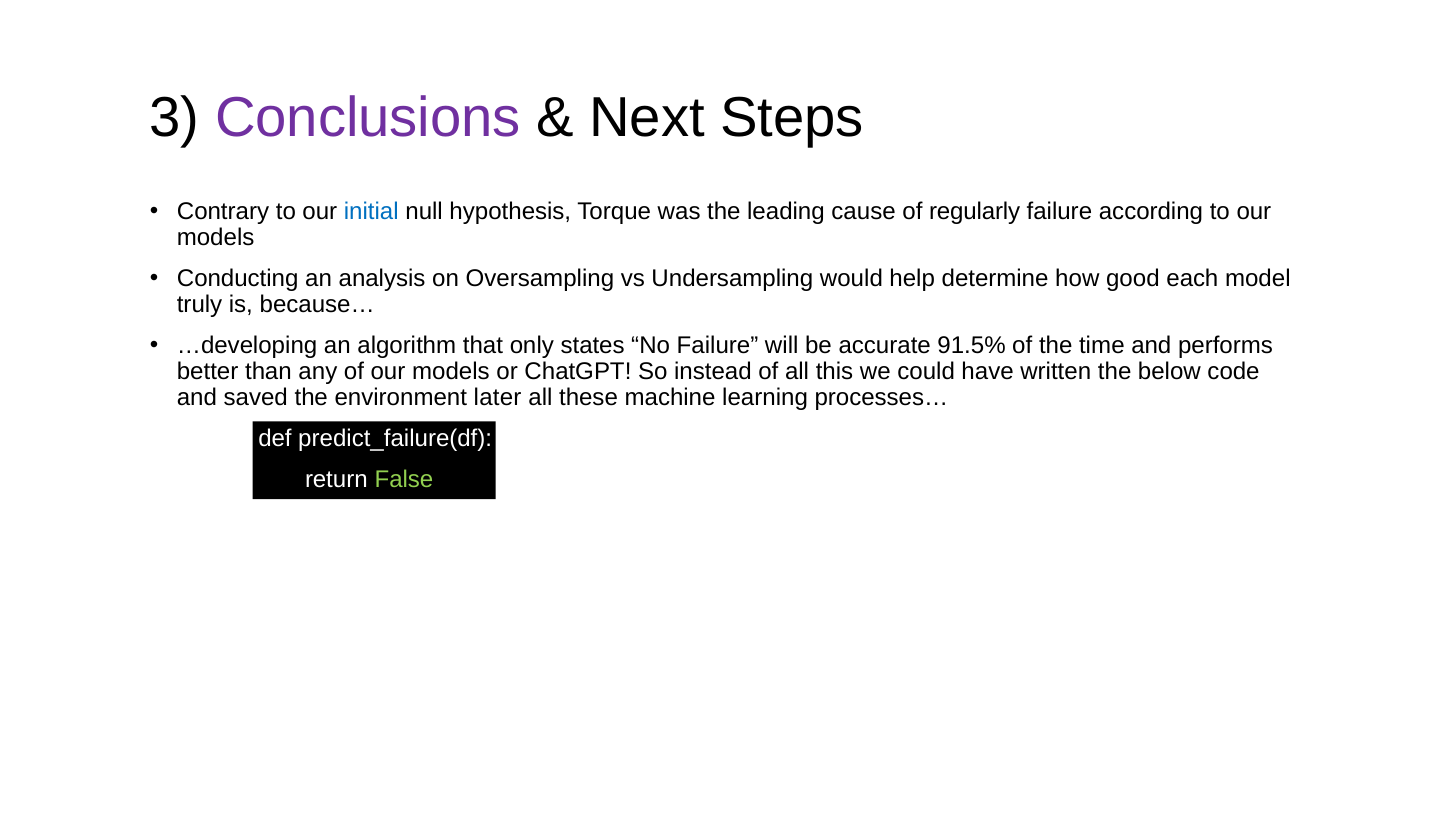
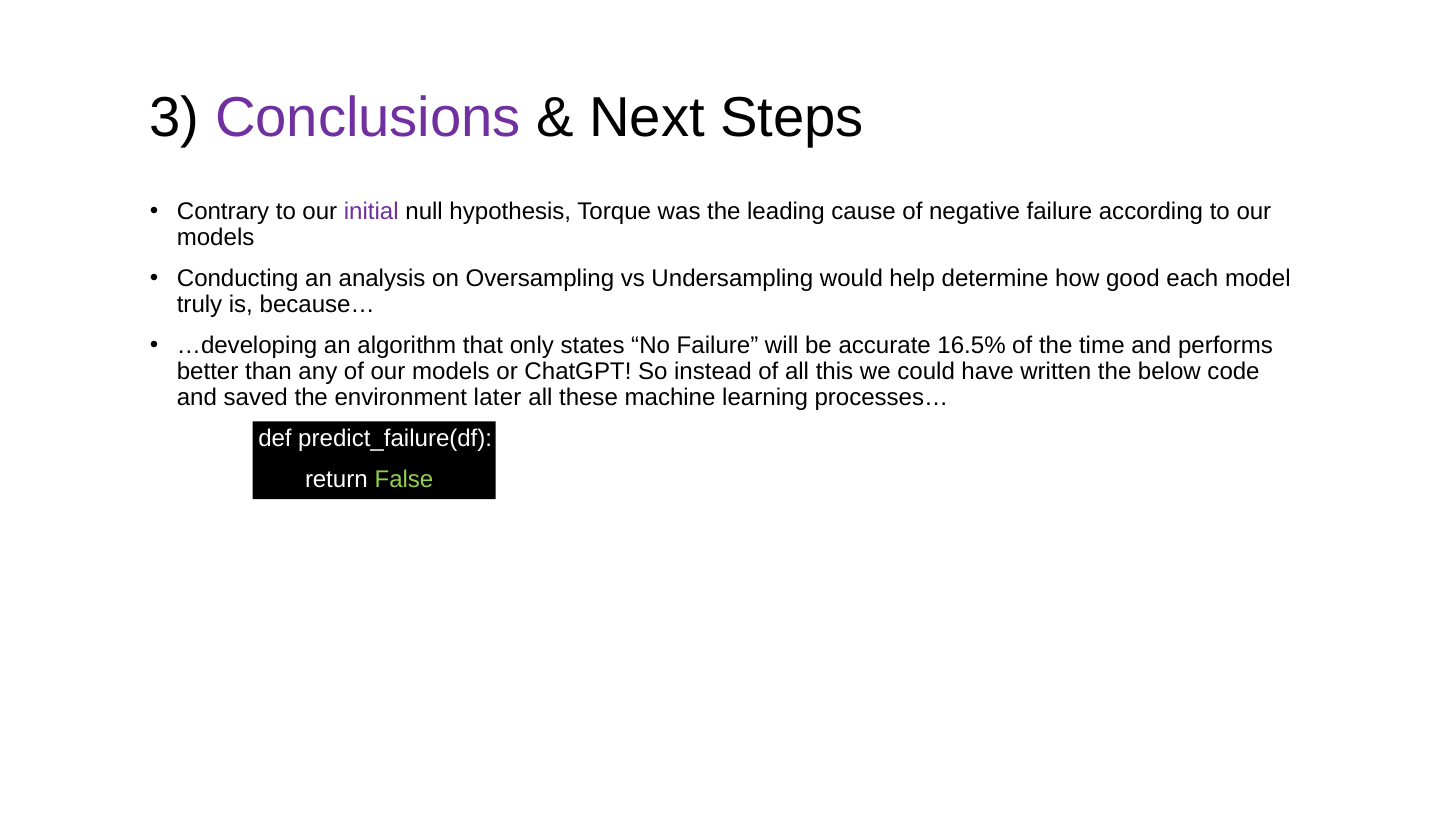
initial colour: blue -> purple
regularly: regularly -> negative
91.5%: 91.5% -> 16.5%
